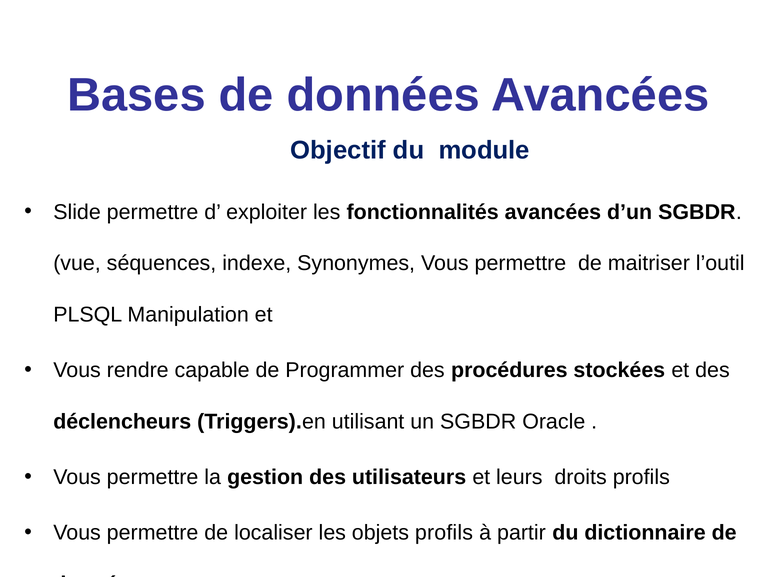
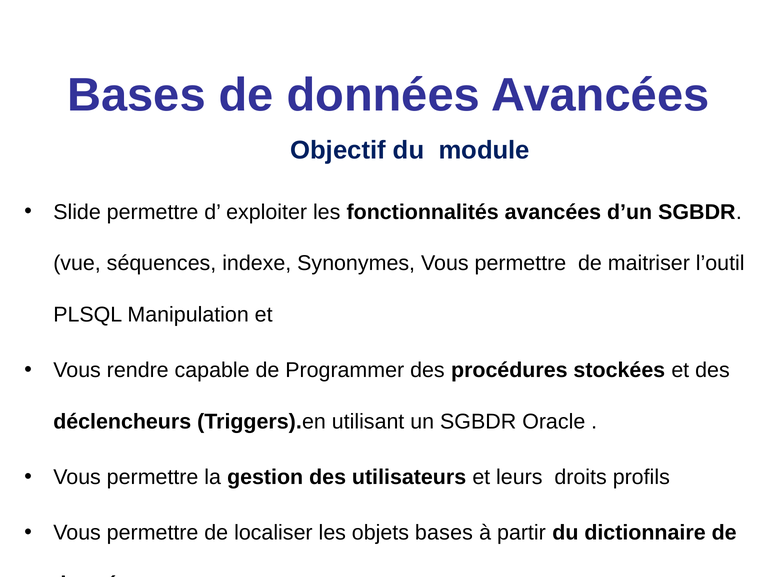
objets profils: profils -> bases
